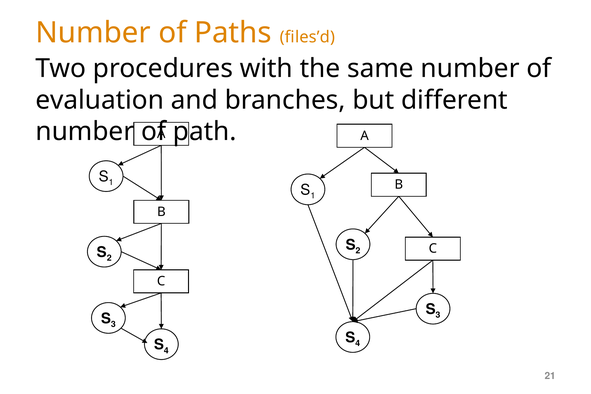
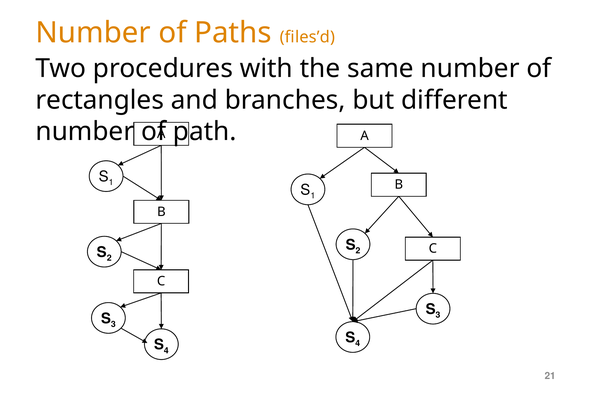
evaluation: evaluation -> rectangles
